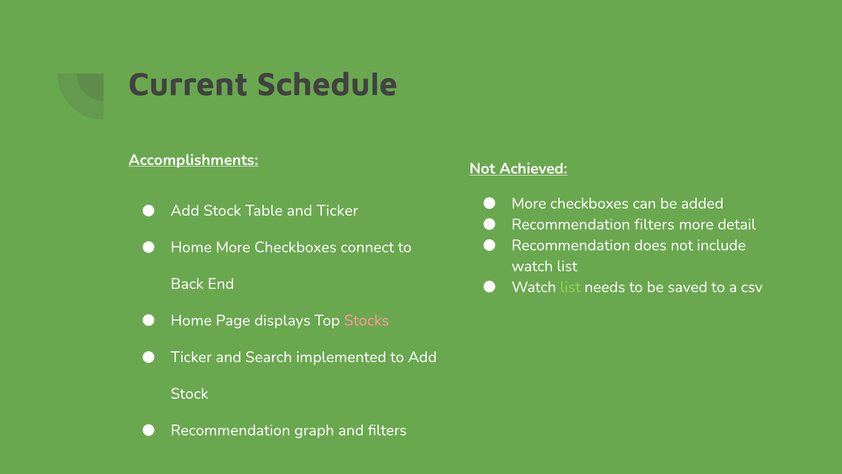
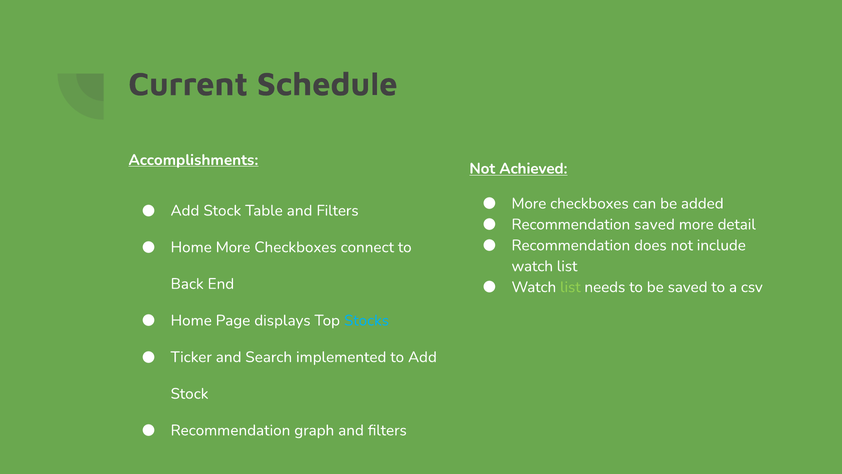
Table and Ticker: Ticker -> Filters
Recommendation filters: filters -> saved
Stocks colour: pink -> light blue
